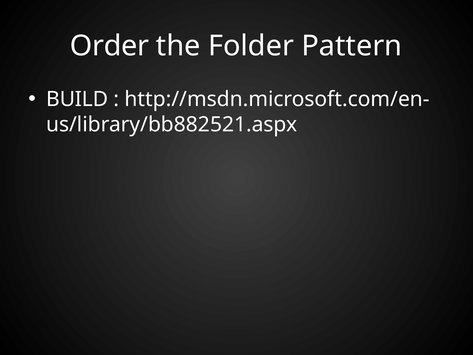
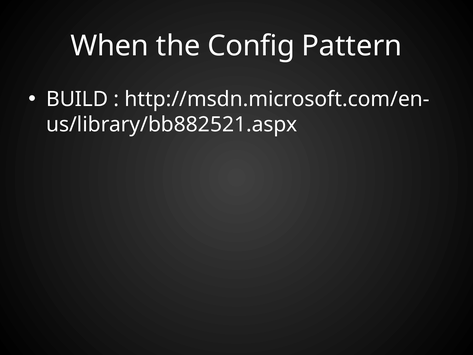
Order: Order -> When
Folder: Folder -> Config
